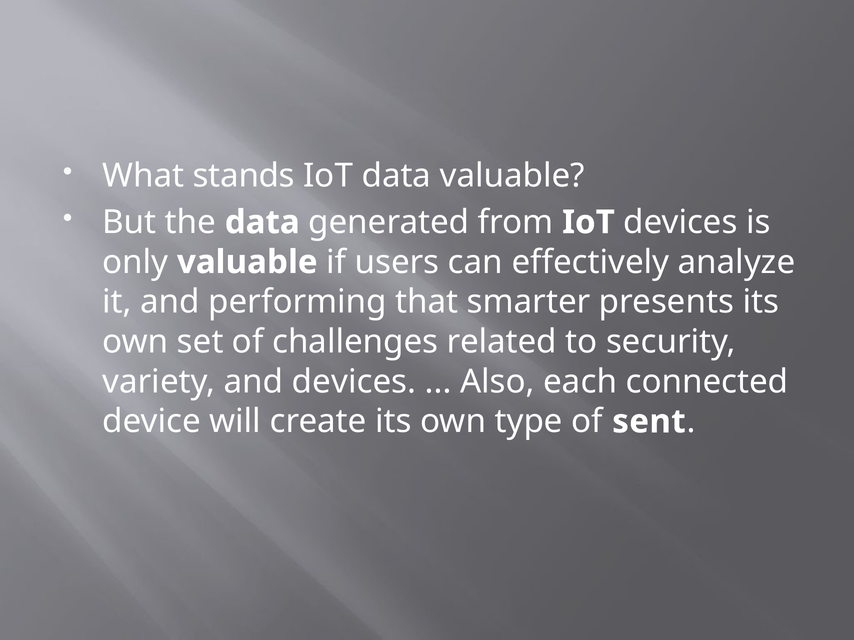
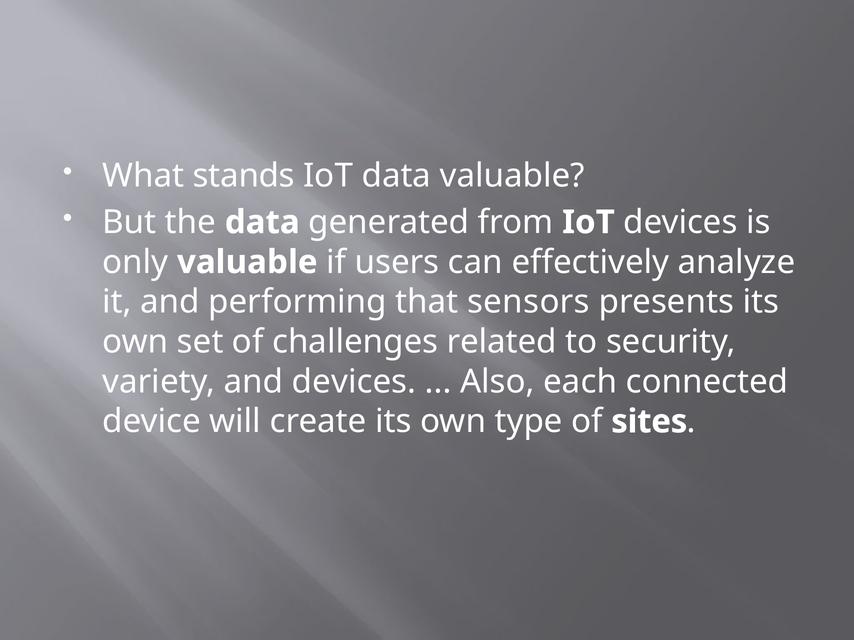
smarter: smarter -> sensors
sent: sent -> sites
